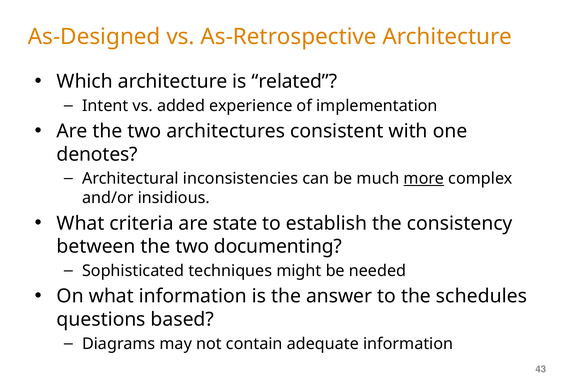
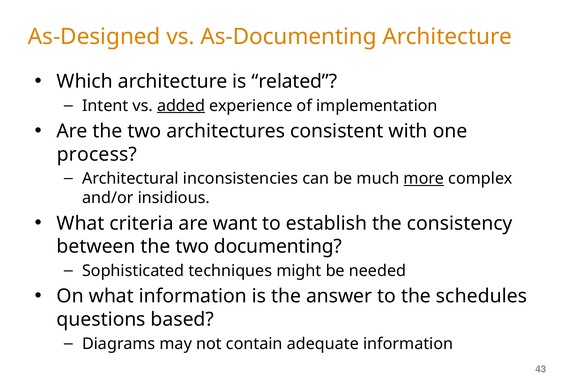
As-Retrospective: As-Retrospective -> As-Documenting
added underline: none -> present
denotes: denotes -> process
state: state -> want
